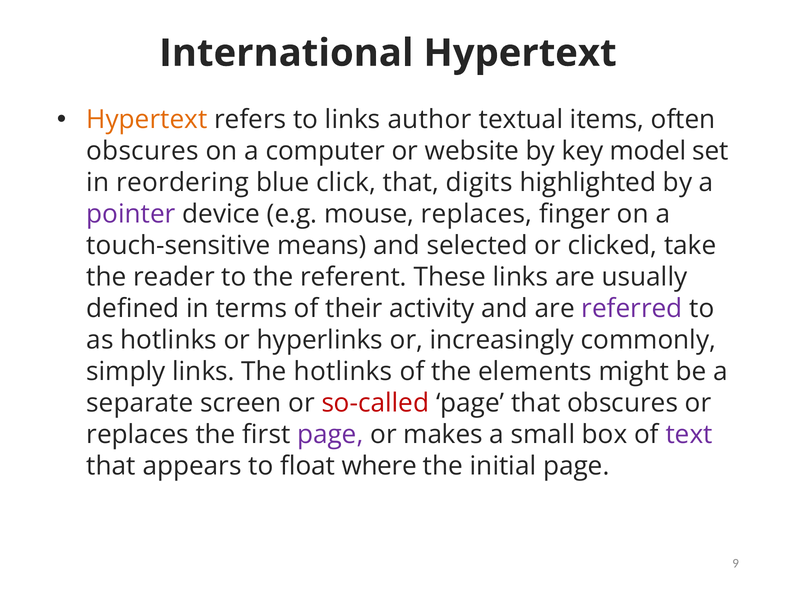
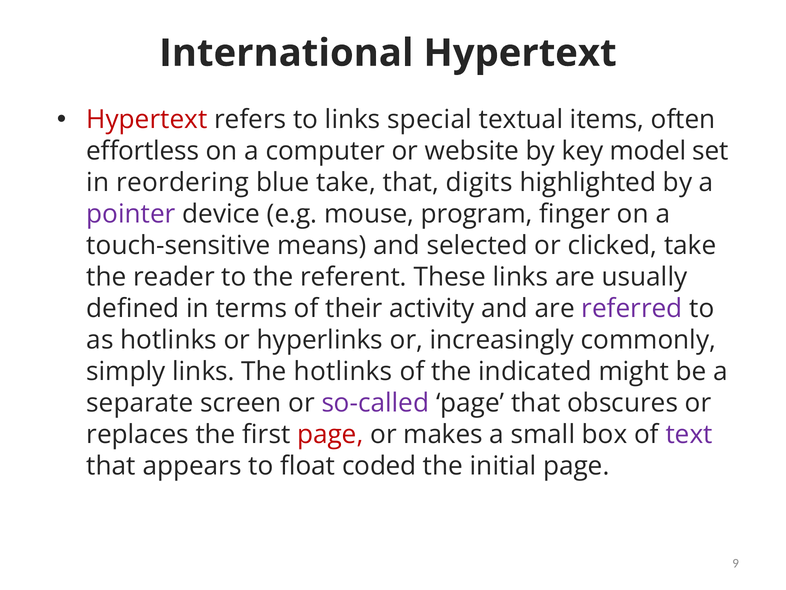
Hypertext at (147, 120) colour: orange -> red
author: author -> special
obscures at (143, 151): obscures -> effortless
blue click: click -> take
mouse replaces: replaces -> program
elements: elements -> indicated
so-called colour: red -> purple
page at (330, 434) colour: purple -> red
where: where -> coded
